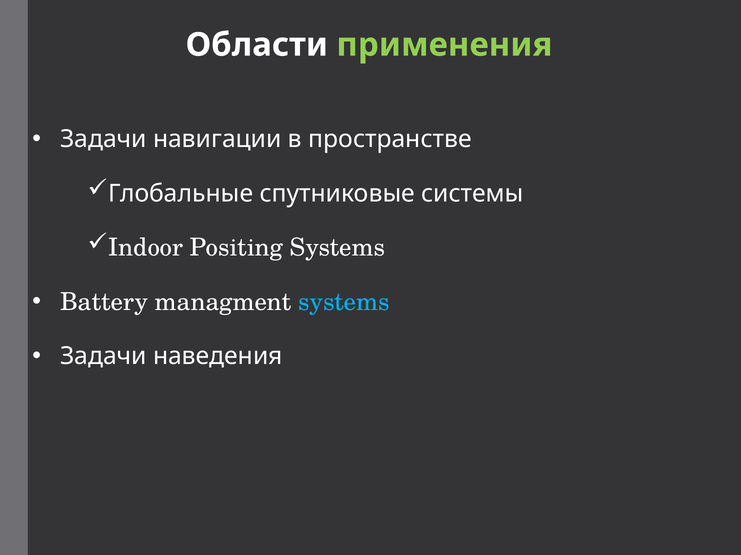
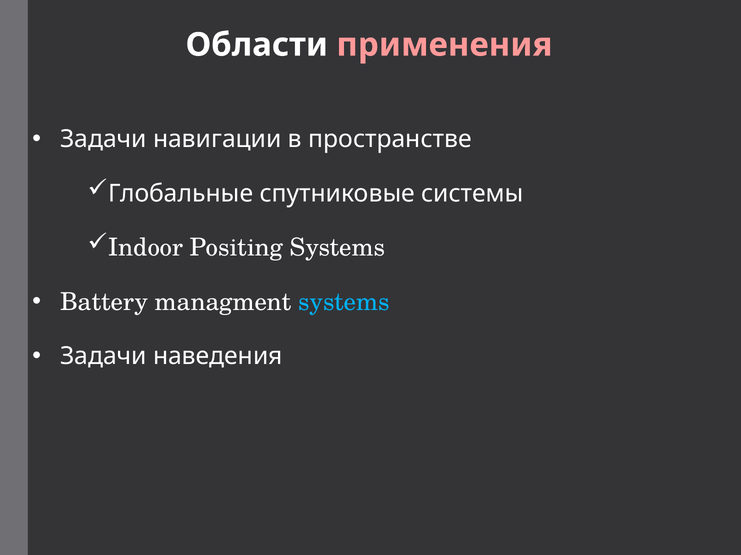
применения colour: light green -> pink
